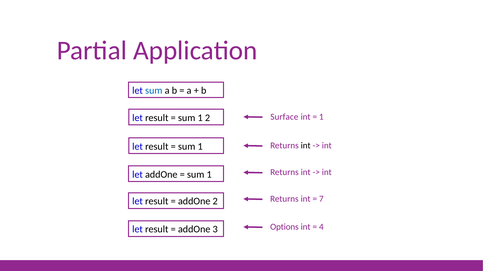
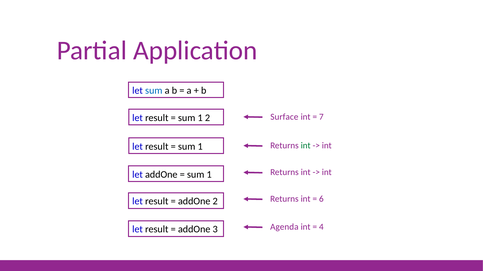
1 at (321, 117): 1 -> 7
int at (306, 146) colour: black -> green
7: 7 -> 6
Options: Options -> Agenda
